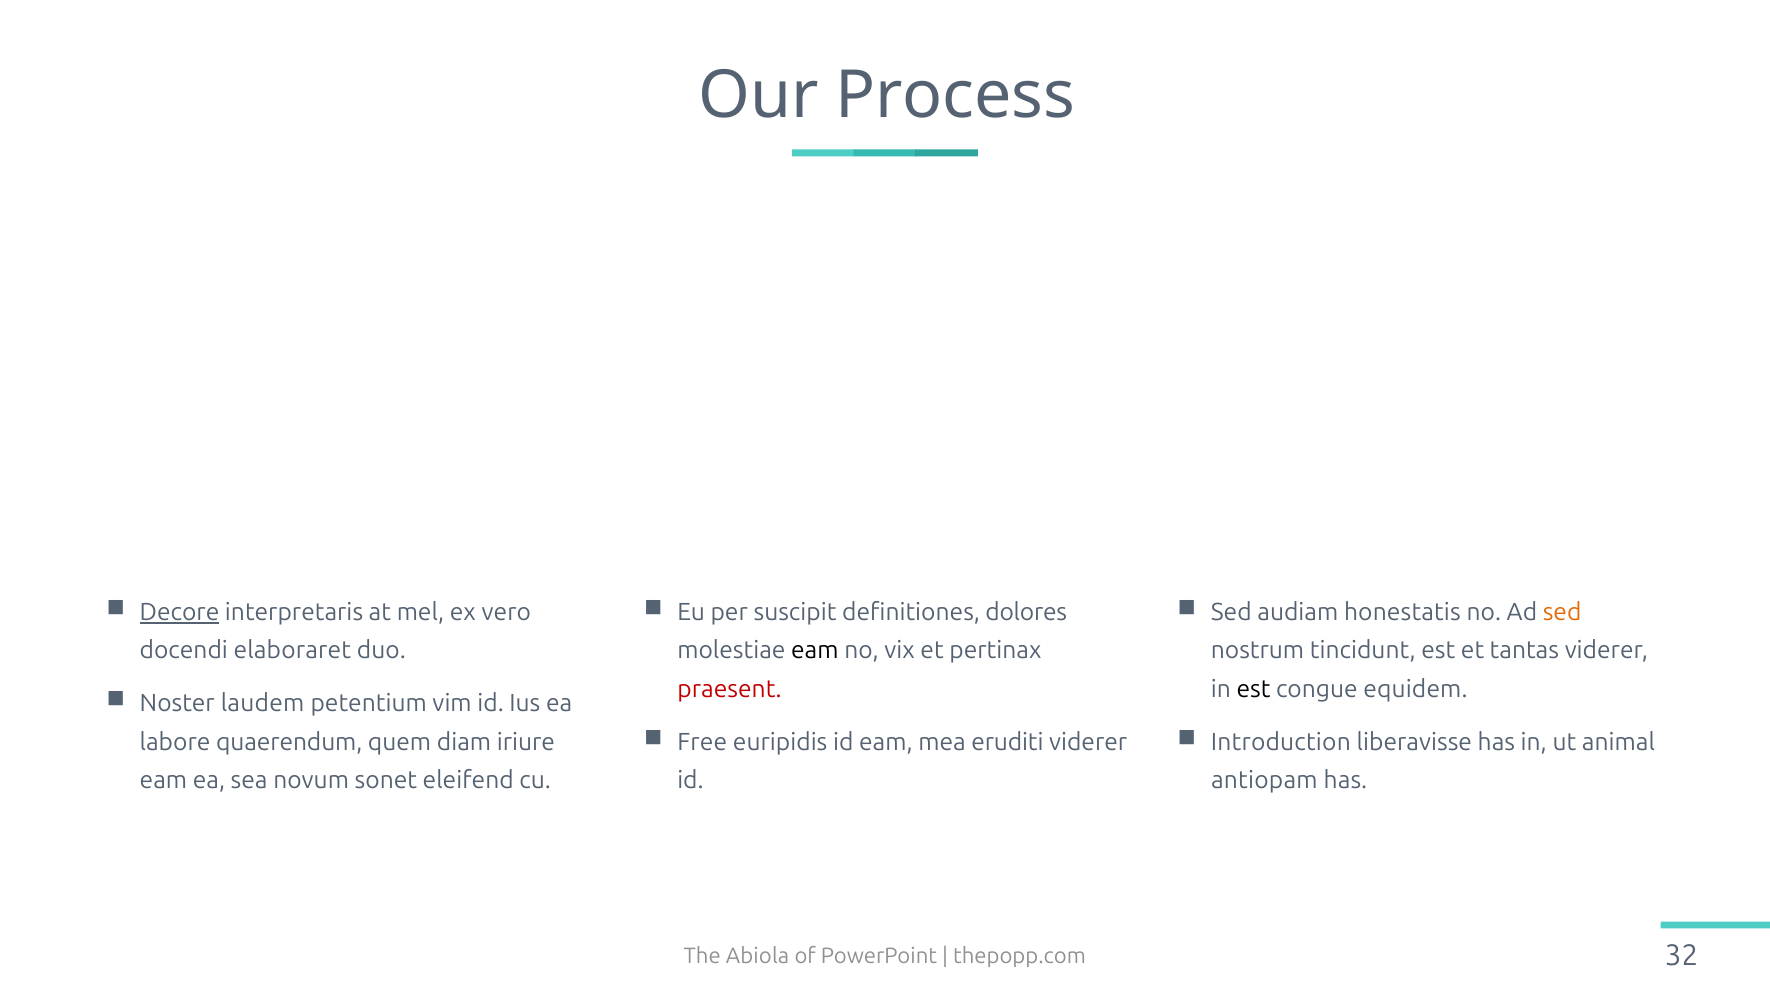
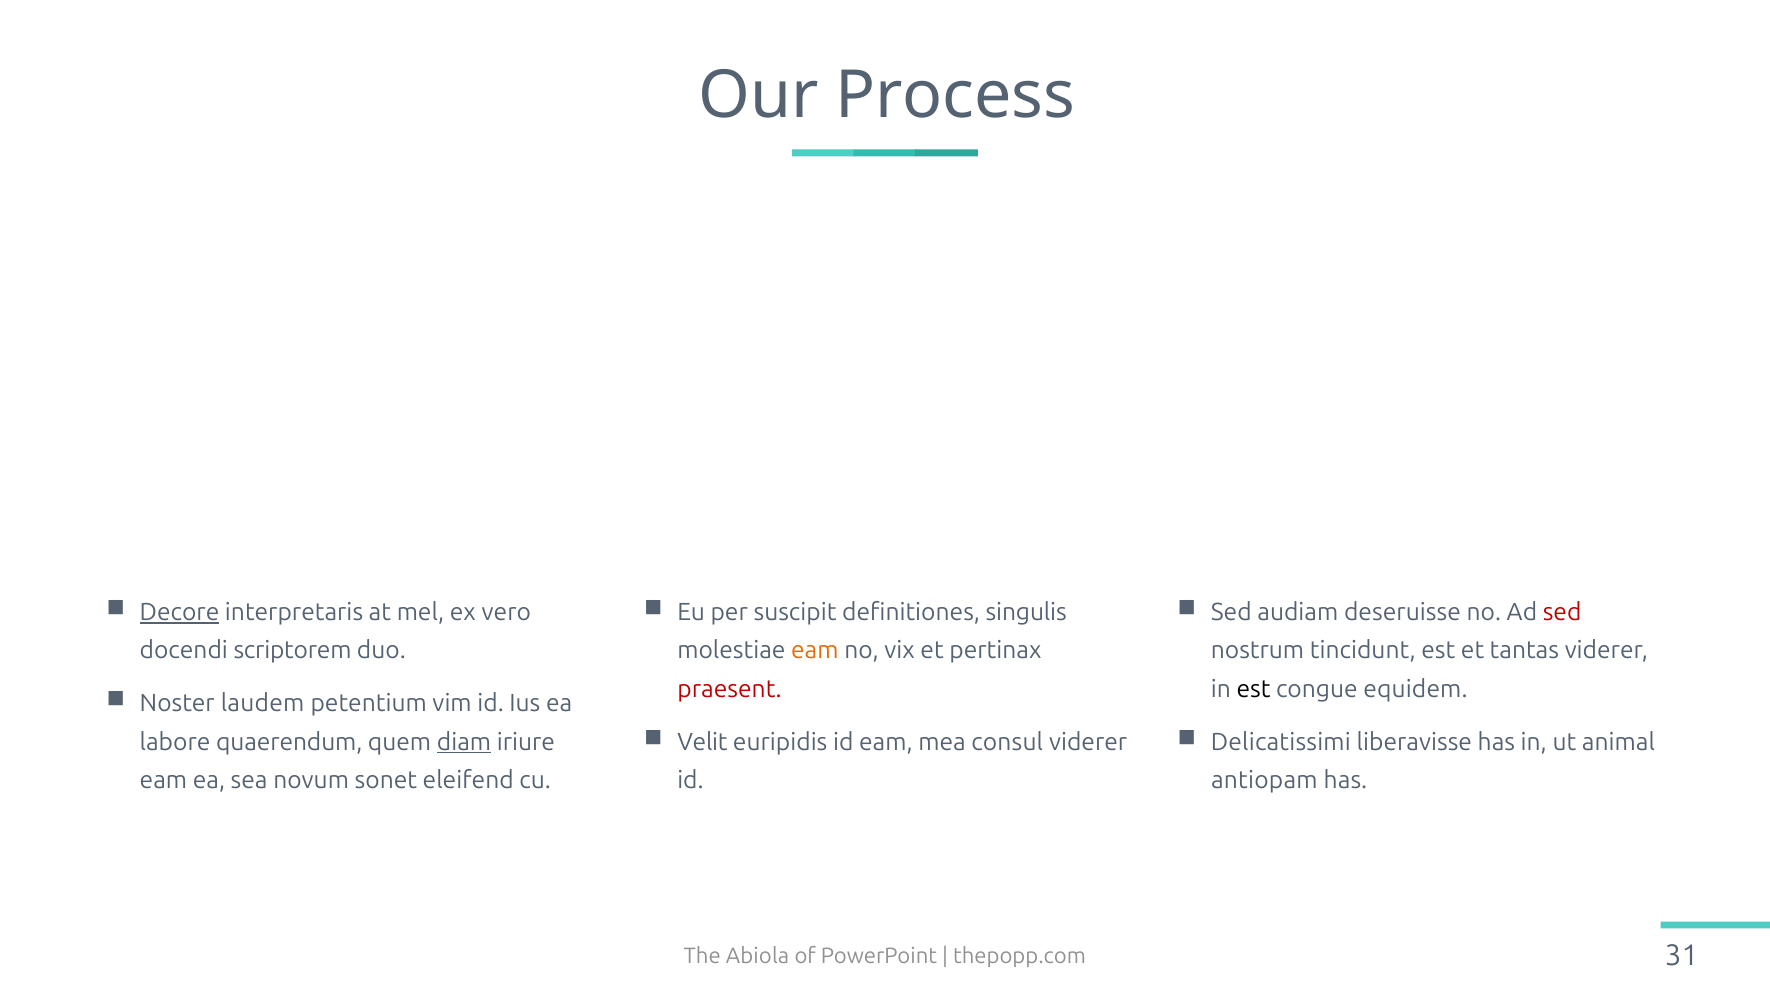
dolores: dolores -> singulis
honestatis: honestatis -> deseruisse
sed at (1562, 612) colour: orange -> red
elaboraret: elaboraret -> scriptorem
eam at (815, 650) colour: black -> orange
Free: Free -> Velit
eruditi: eruditi -> consul
Introduction: Introduction -> Delicatissimi
diam underline: none -> present
32: 32 -> 31
